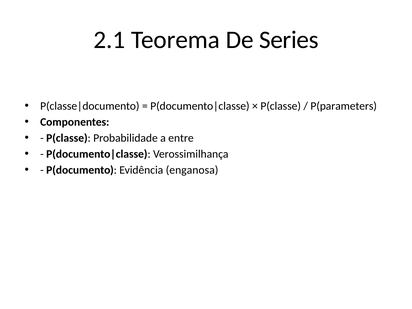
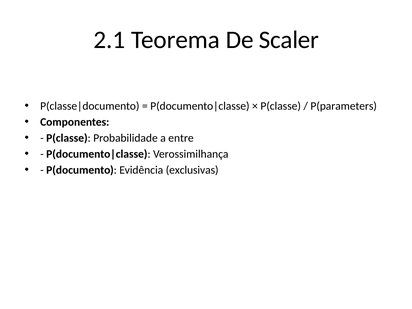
Series: Series -> Scaler
enganosa: enganosa -> exclusivas
